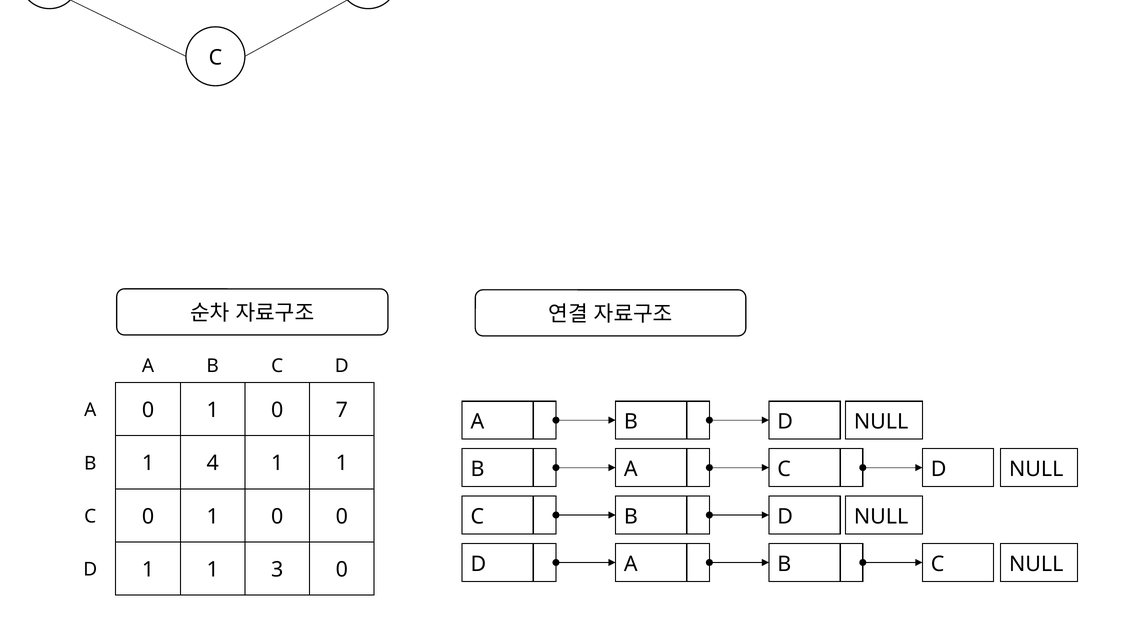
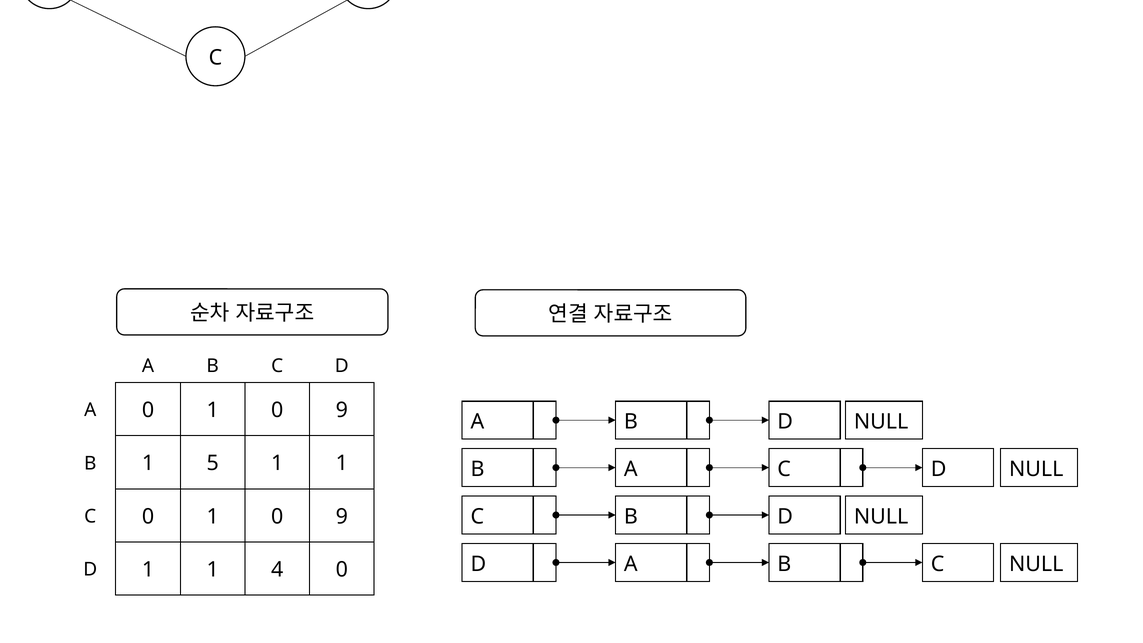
7 at (342, 410): 7 -> 9
4: 4 -> 5
0 at (342, 517): 0 -> 9
3: 3 -> 4
